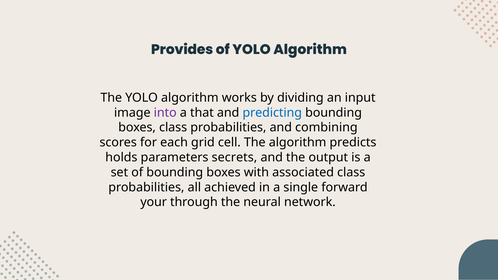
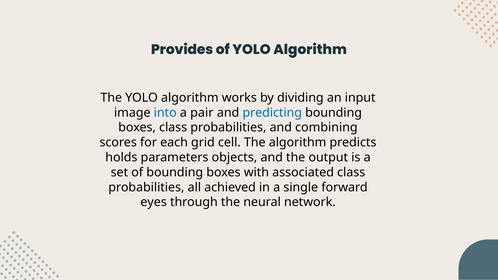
into colour: purple -> blue
that: that -> pair
secrets: secrets -> objects
your: your -> eyes
